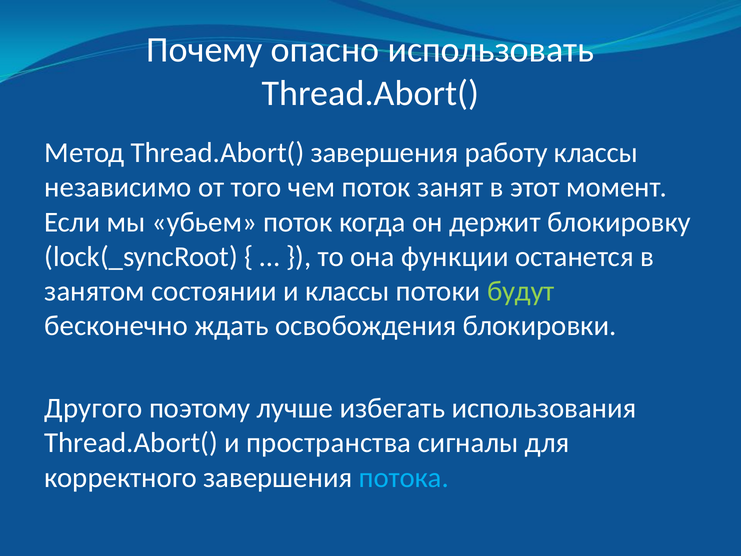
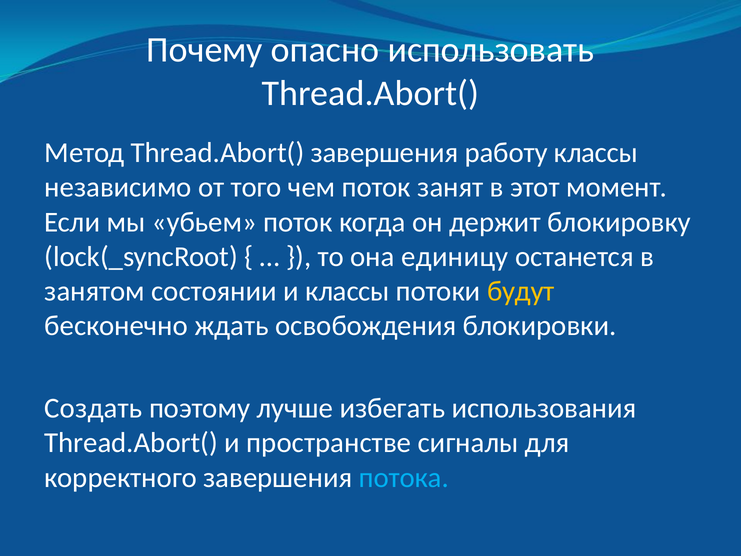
функции: функции -> единицу
будут colour: light green -> yellow
Другого: Другого -> Создать
пространства: пространства -> пространстве
